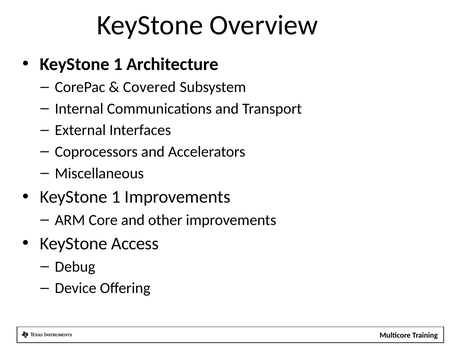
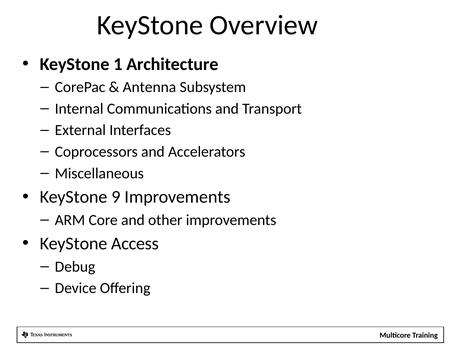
Covered: Covered -> Antenna
1 at (116, 197): 1 -> 9
